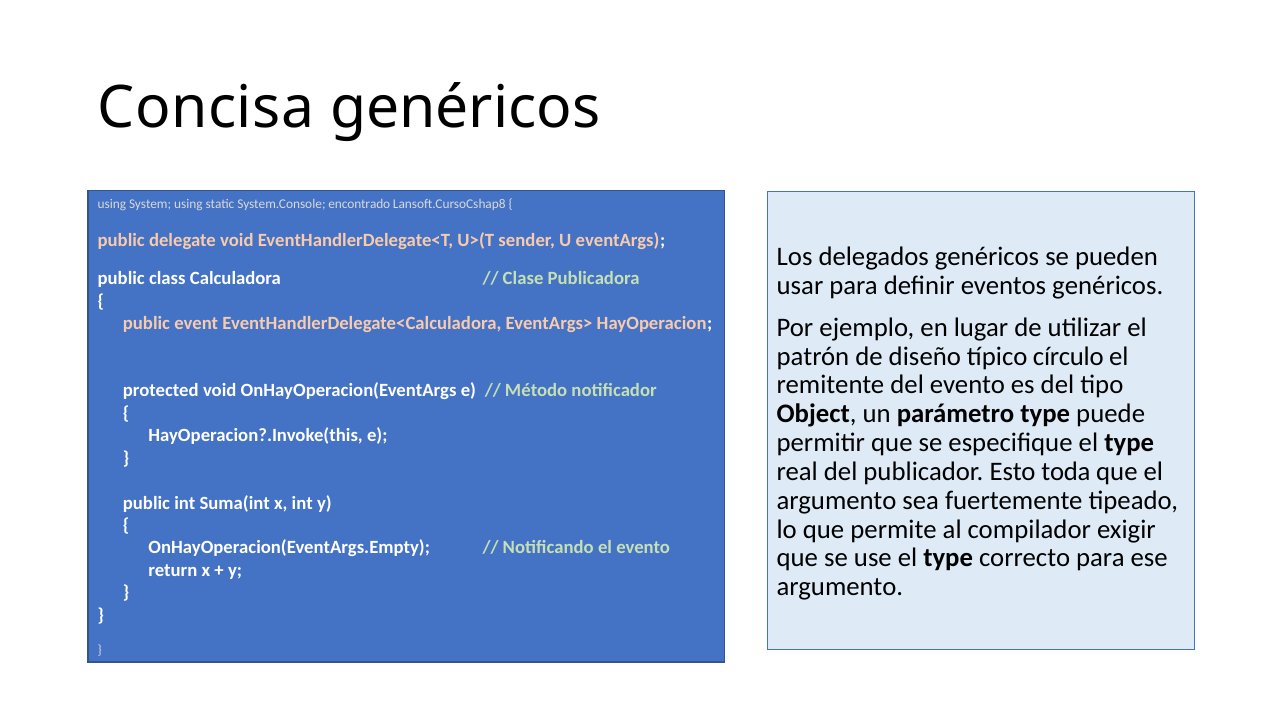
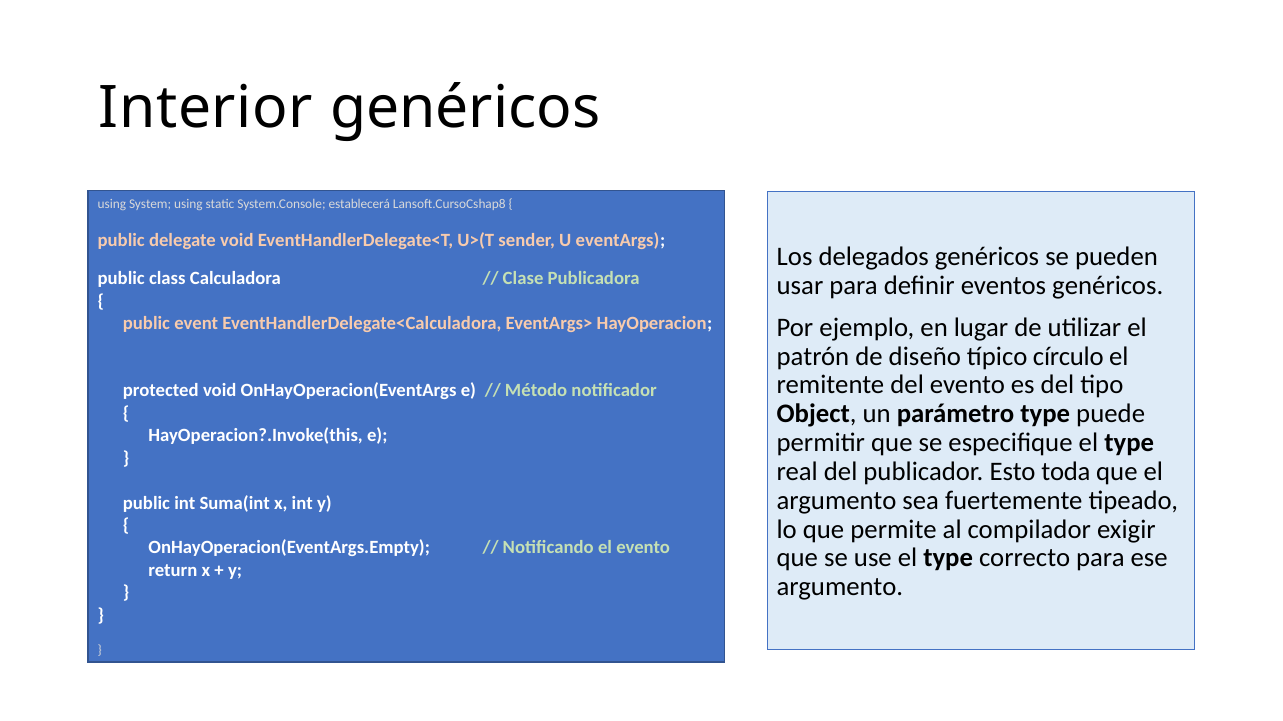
Concisa: Concisa -> Interior
encontrado: encontrado -> establecerá
